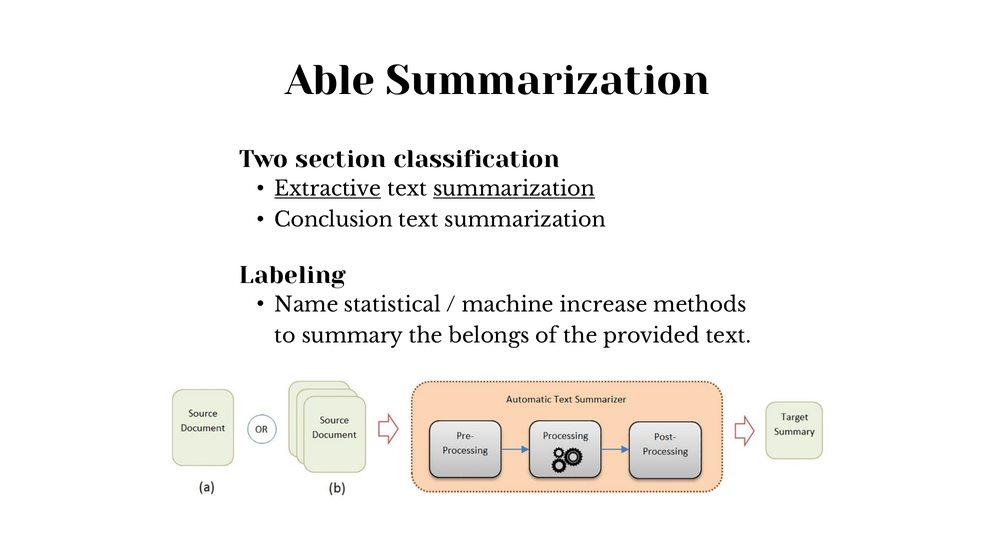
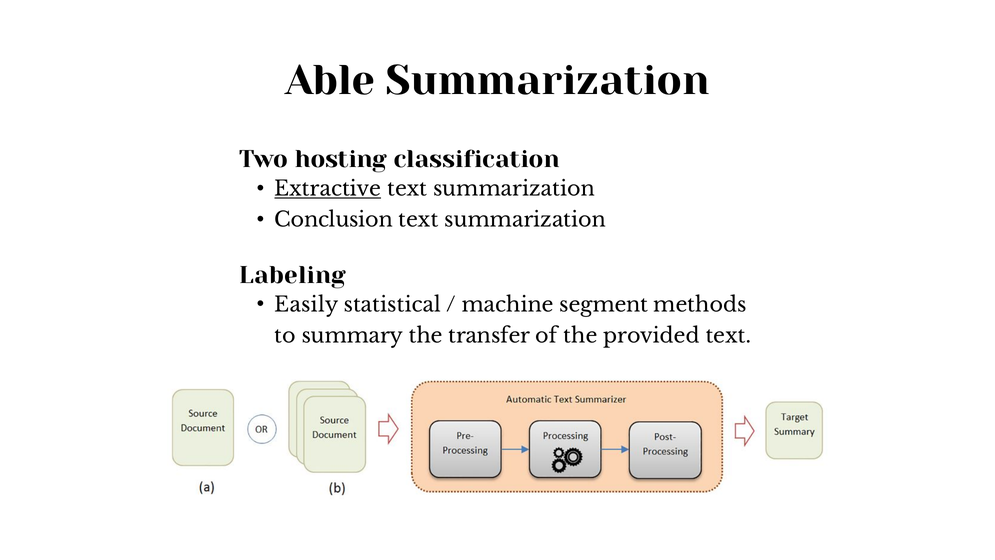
section: section -> hosting
summarization at (514, 189) underline: present -> none
Name: Name -> Easily
increase: increase -> segment
belongs: belongs -> transfer
